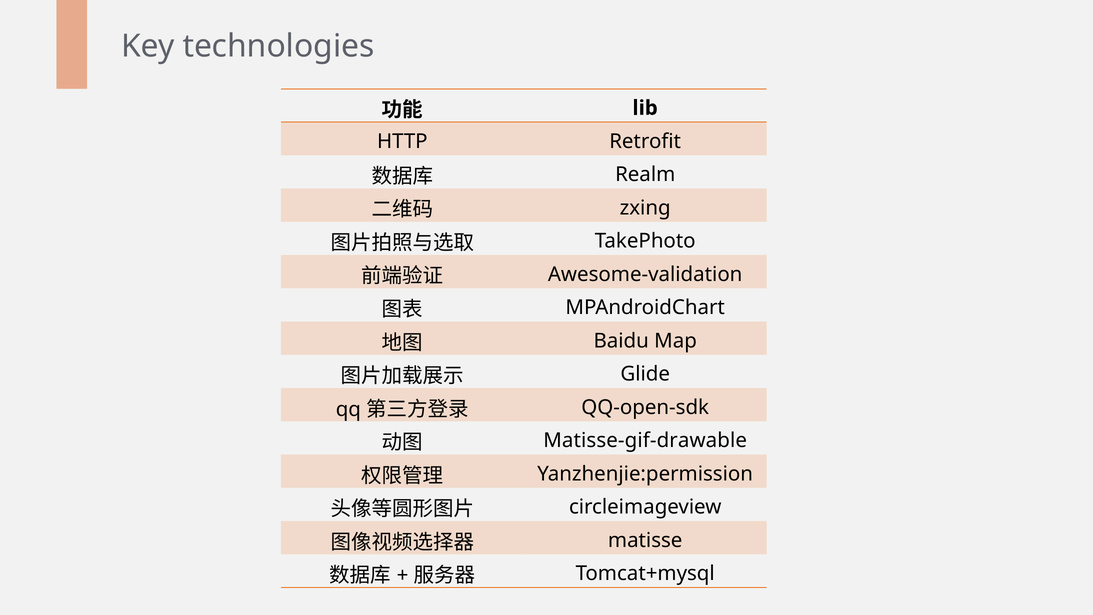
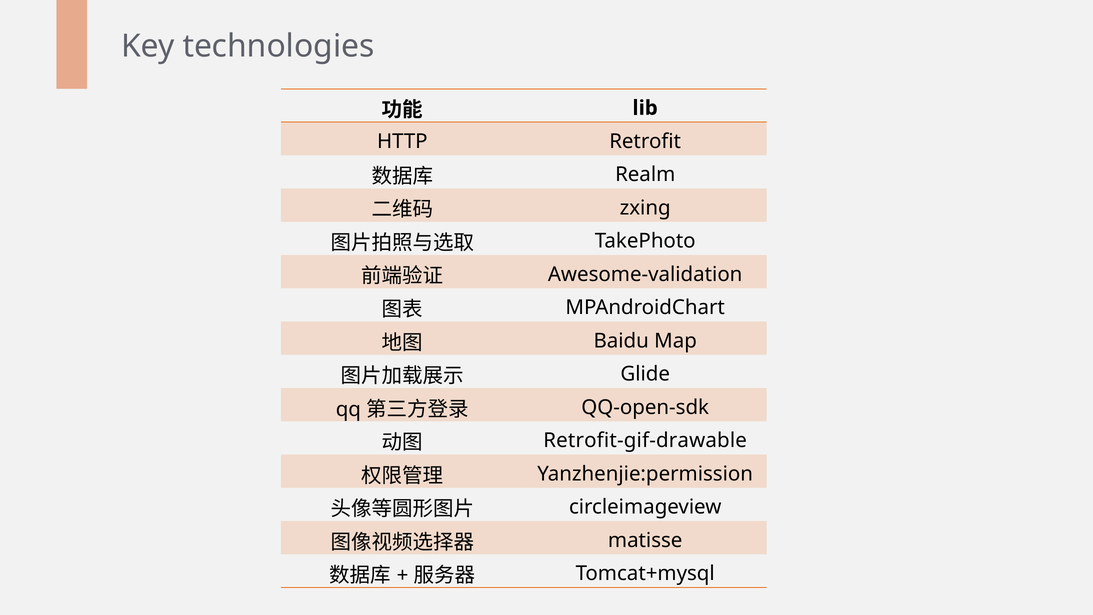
Matisse-gif-drawable: Matisse-gif-drawable -> Retrofit-gif-drawable
